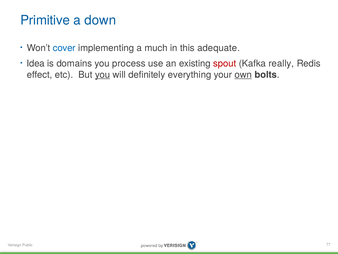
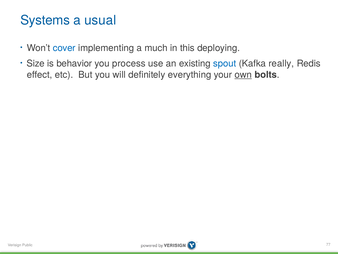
Primitive: Primitive -> Systems
down: down -> usual
adequate: adequate -> deploying
Idea: Idea -> Size
domains: domains -> behavior
spout colour: red -> blue
you at (103, 75) underline: present -> none
